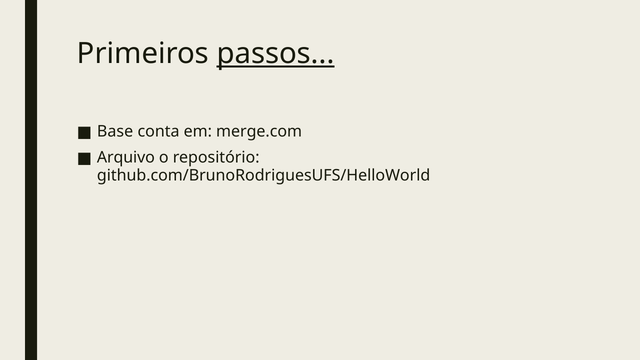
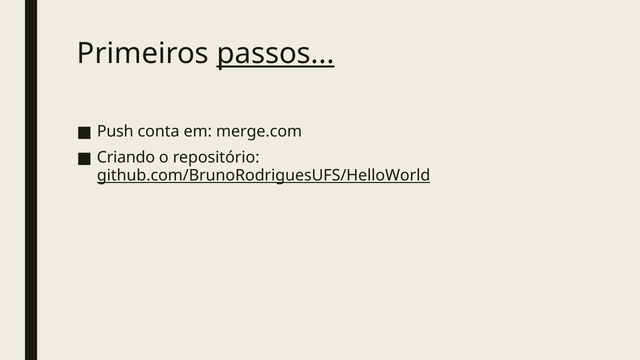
Base: Base -> Push
Arquivo: Arquivo -> Criando
github.com/BrunoRodriguesUFS/HelloWorld underline: none -> present
